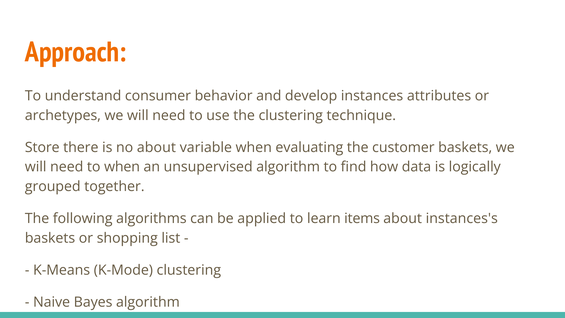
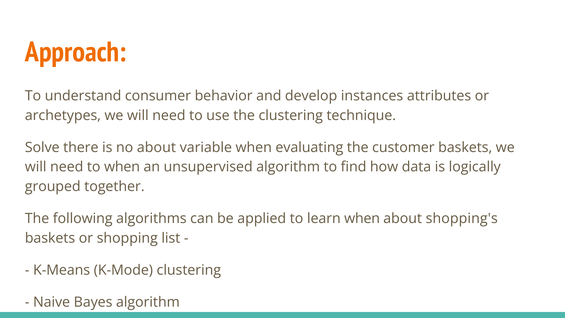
Store: Store -> Solve
learn items: items -> when
instances's: instances's -> shopping's
